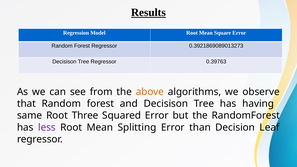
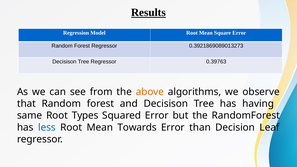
Three: Three -> Types
less colour: purple -> blue
Splitting: Splitting -> Towards
